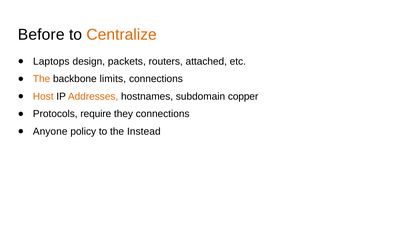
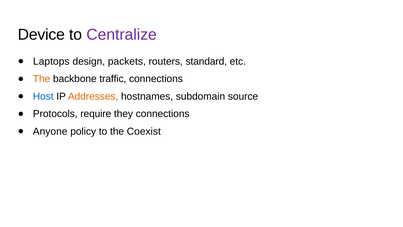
Before: Before -> Device
Centralize colour: orange -> purple
attached: attached -> standard
limits: limits -> traffic
Host colour: orange -> blue
copper: copper -> source
Instead: Instead -> Coexist
